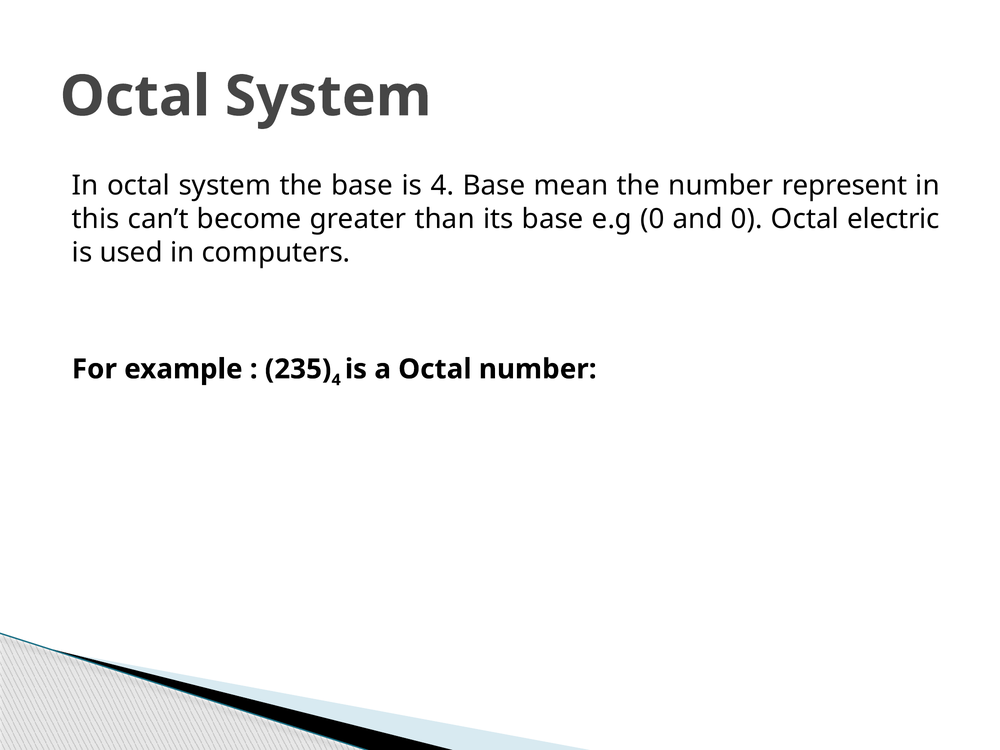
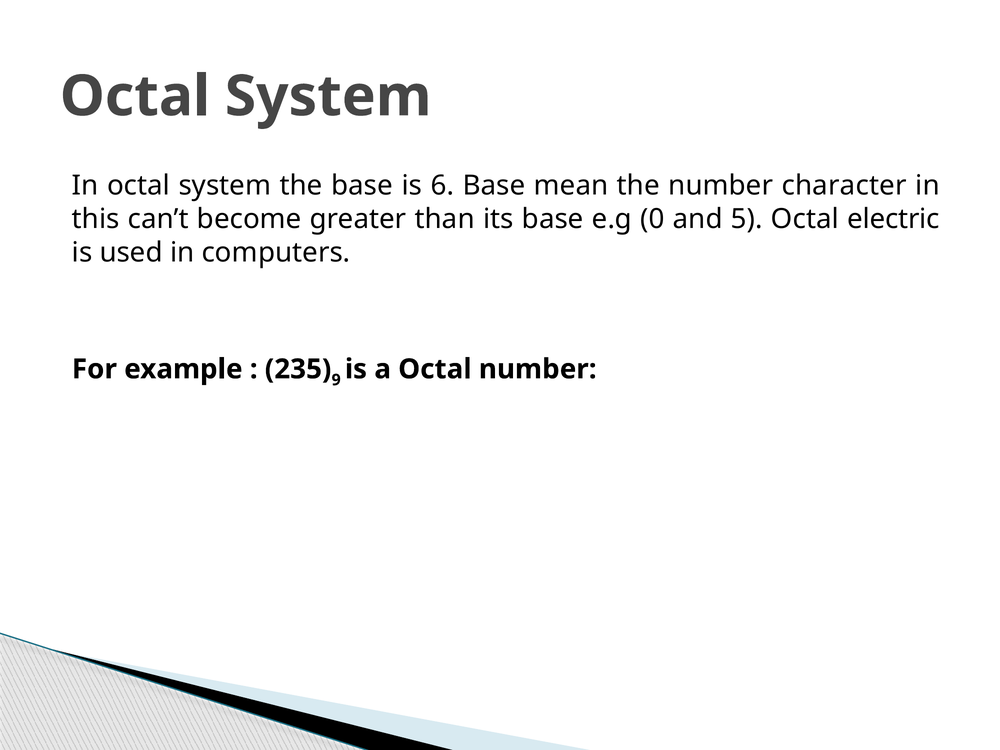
is 4: 4 -> 6
represent: represent -> character
and 0: 0 -> 5
4 at (336, 380): 4 -> 9
